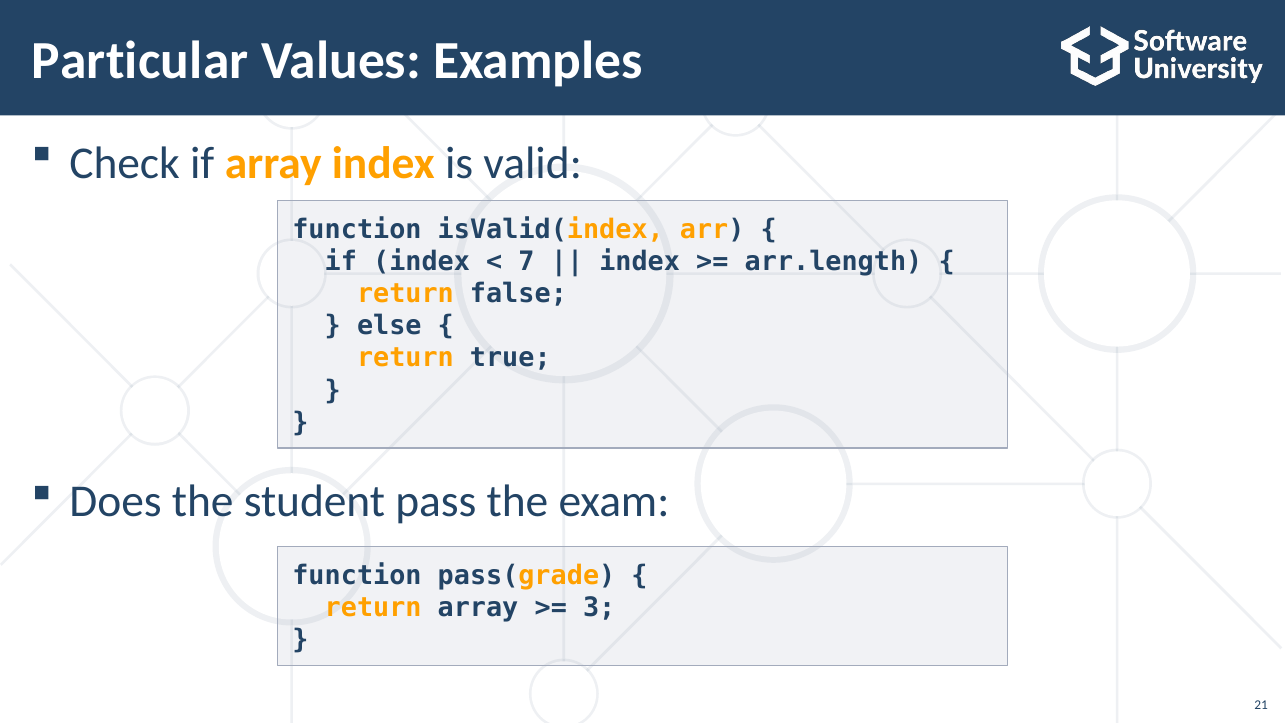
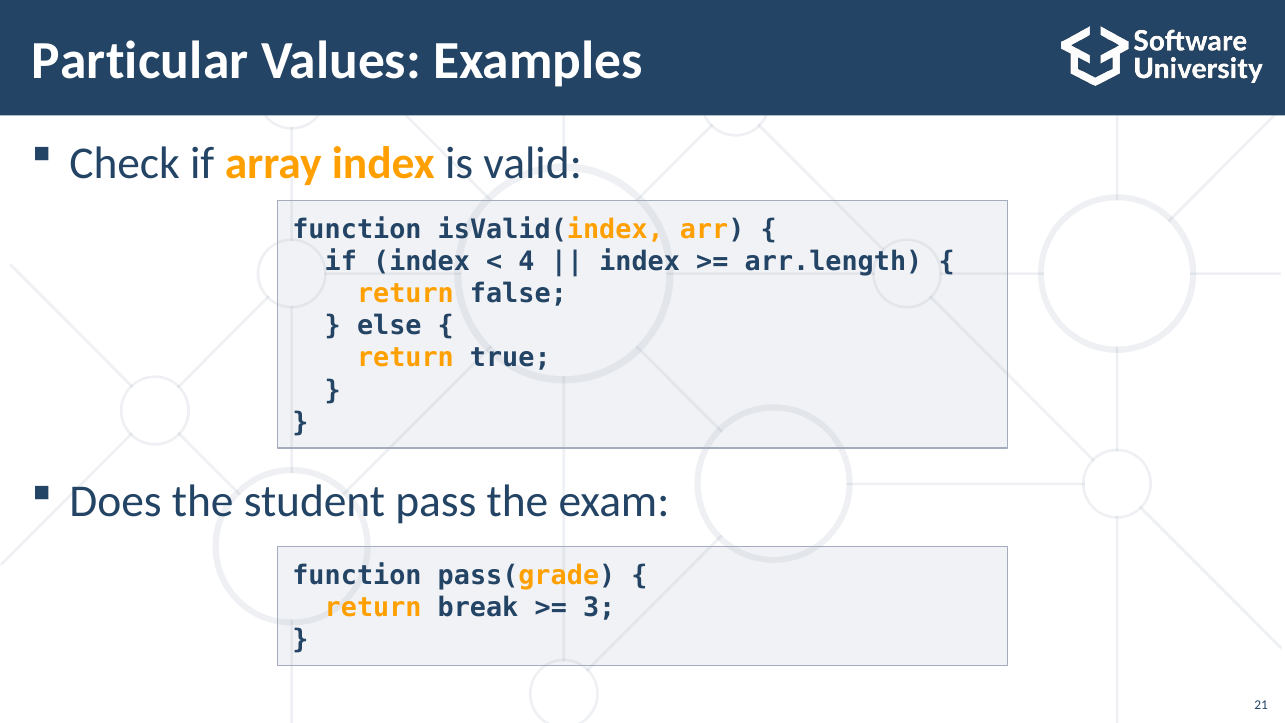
7: 7 -> 4
return array: array -> break
